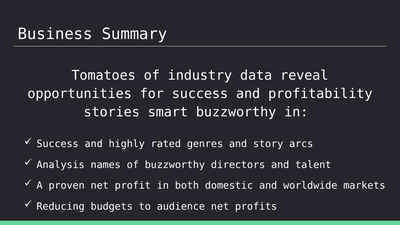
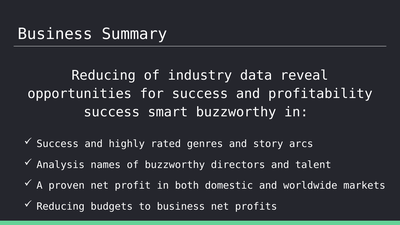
Tomatoes at (104, 75): Tomatoes -> Reducing
stories at (112, 112): stories -> success
to audience: audience -> business
